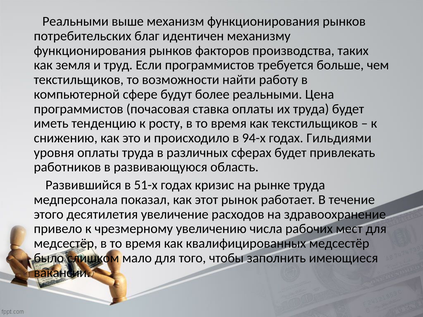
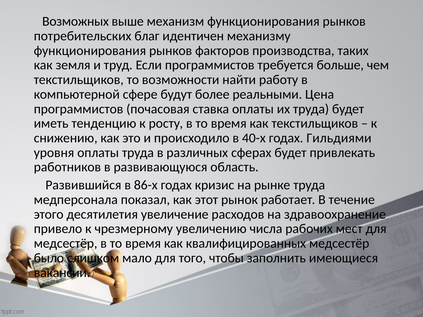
Реальными at (75, 21): Реальными -> Возможных
94-х: 94-х -> 40-х
51-х: 51-х -> 86-х
